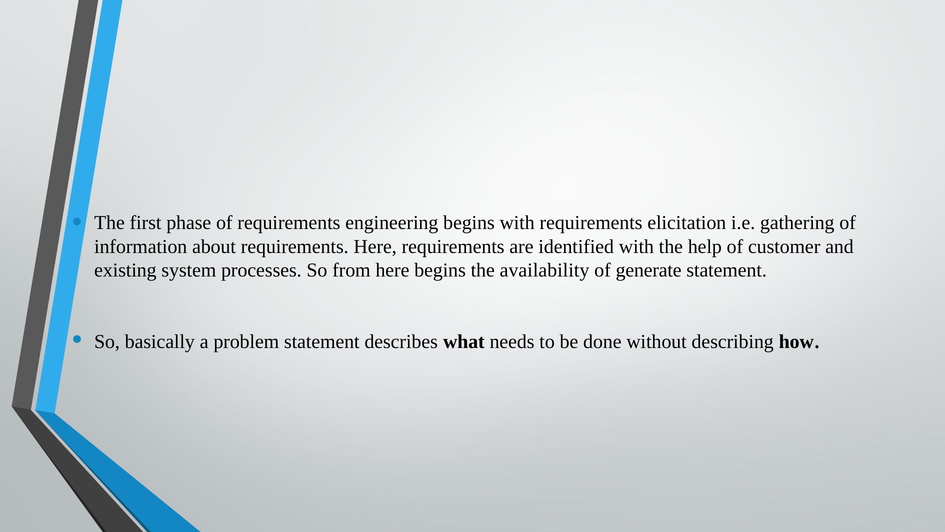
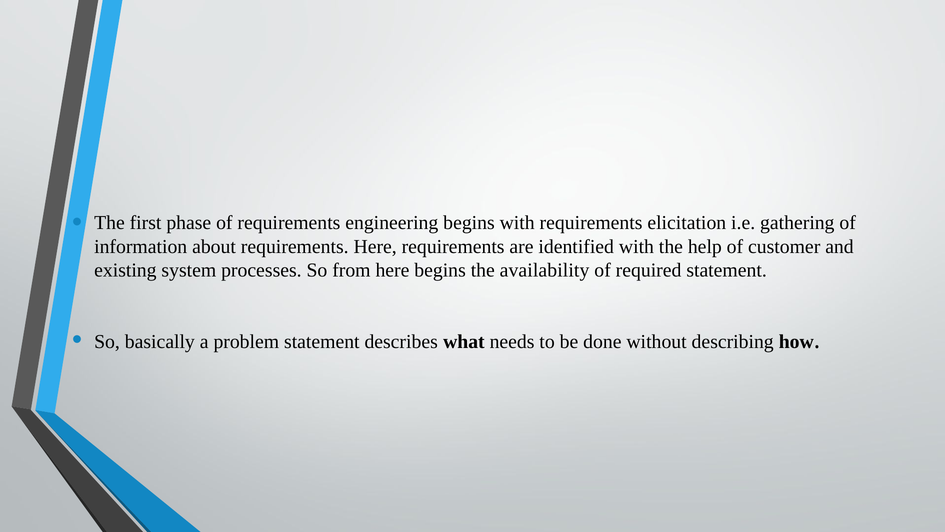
generate: generate -> required
